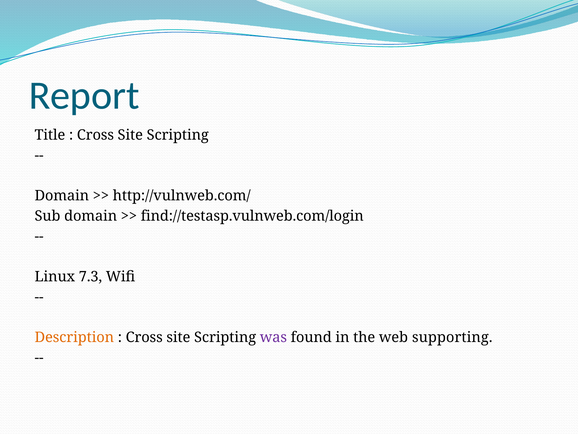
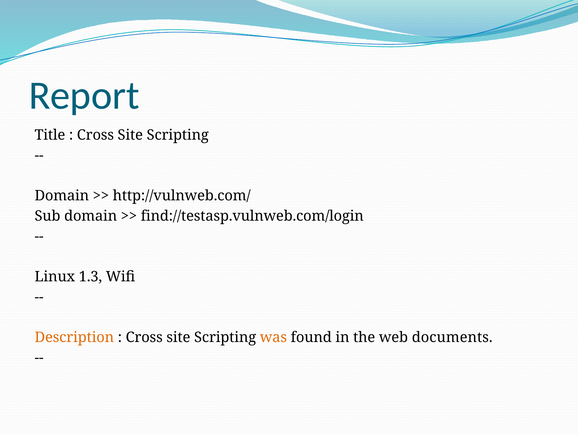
7.3: 7.3 -> 1.3
was colour: purple -> orange
supporting: supporting -> documents
